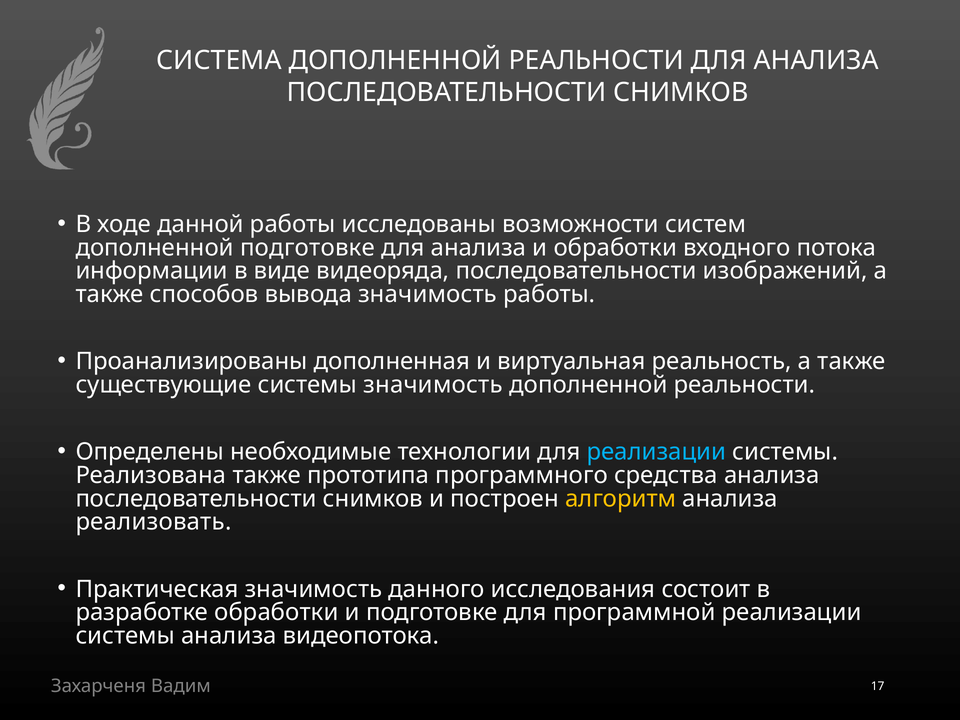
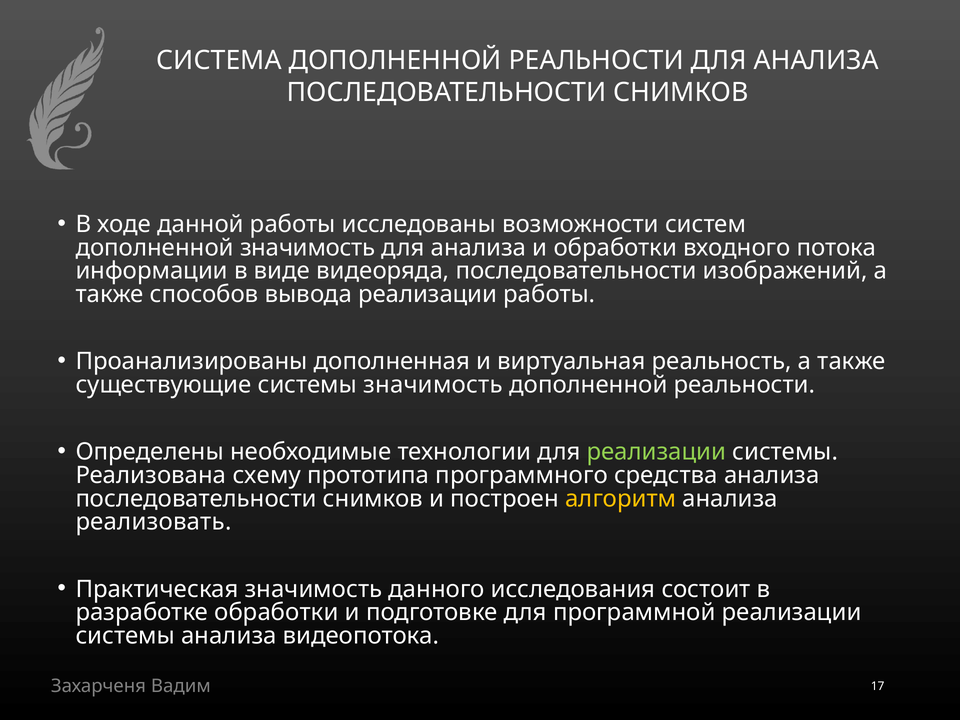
дополненной подготовке: подготовке -> значимость
вывода значимость: значимость -> реализации
реализации at (656, 452) colour: light blue -> light green
Реализована также: также -> схему
